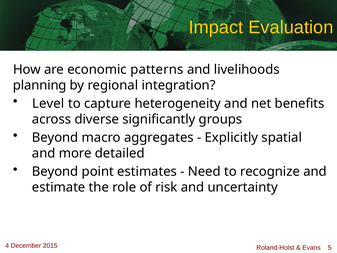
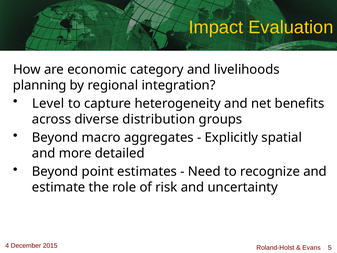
patterns: patterns -> category
significantly: significantly -> distribution
